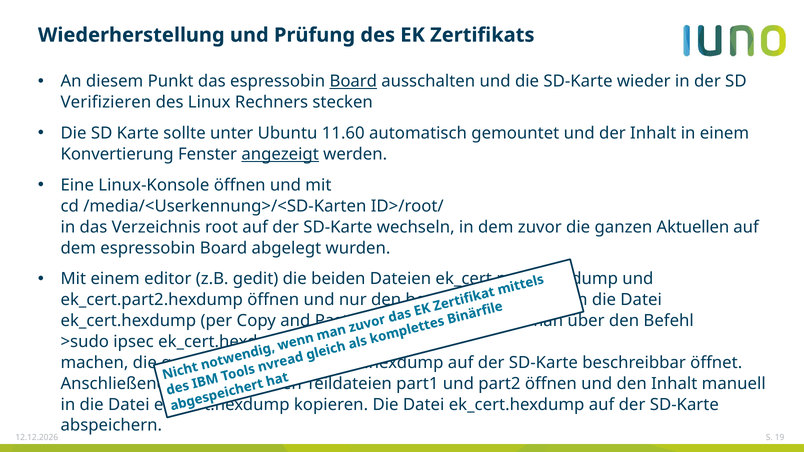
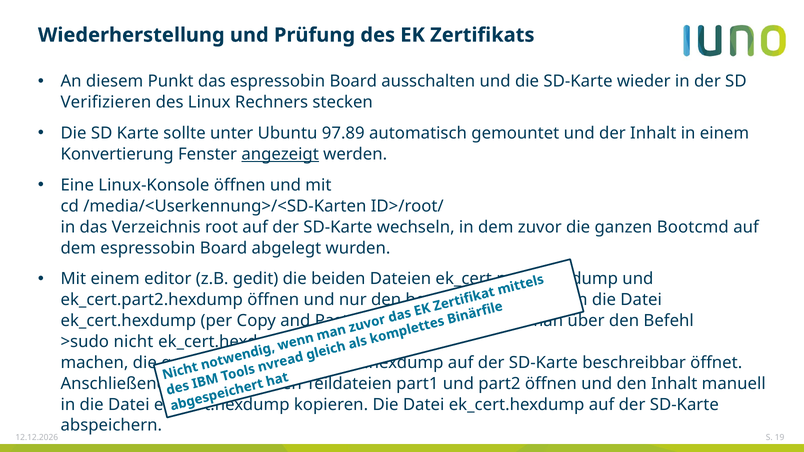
Board at (353, 81) underline: present -> none
11.60: 11.60 -> 97.89
Aktuellen: Aktuellen -> Bootcmd
ipsec: ipsec -> nicht
